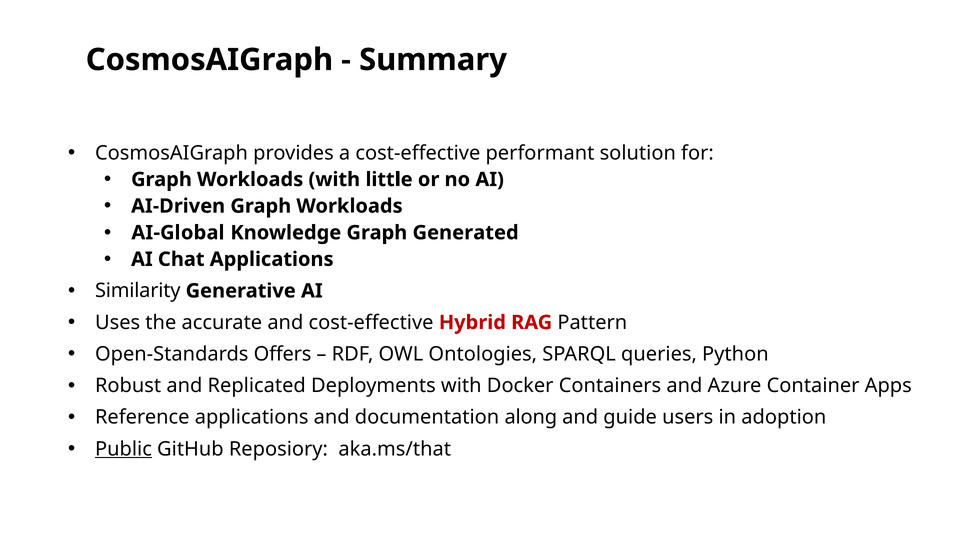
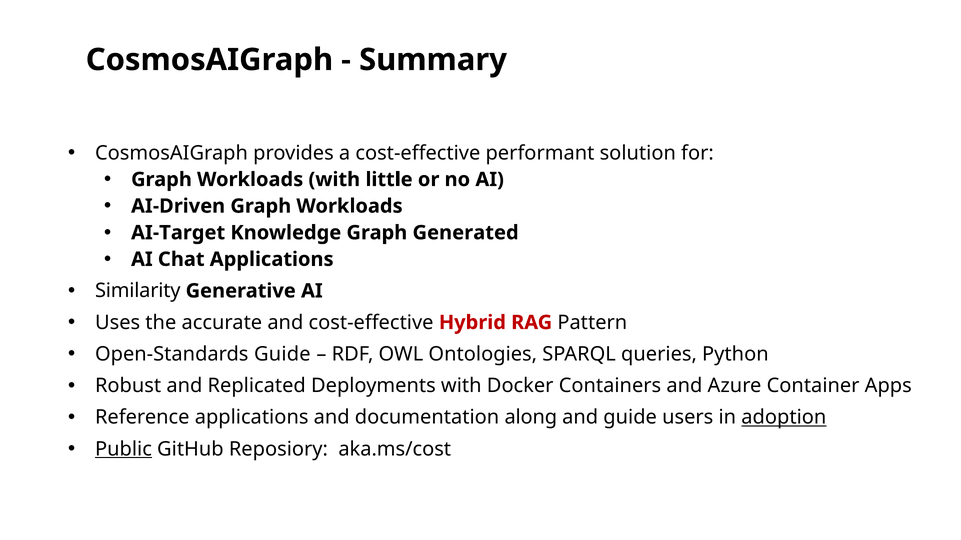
AI-Global: AI-Global -> AI-Target
Open-Standards Offers: Offers -> Guide
adoption underline: none -> present
aka.ms/that: aka.ms/that -> aka.ms/cost
